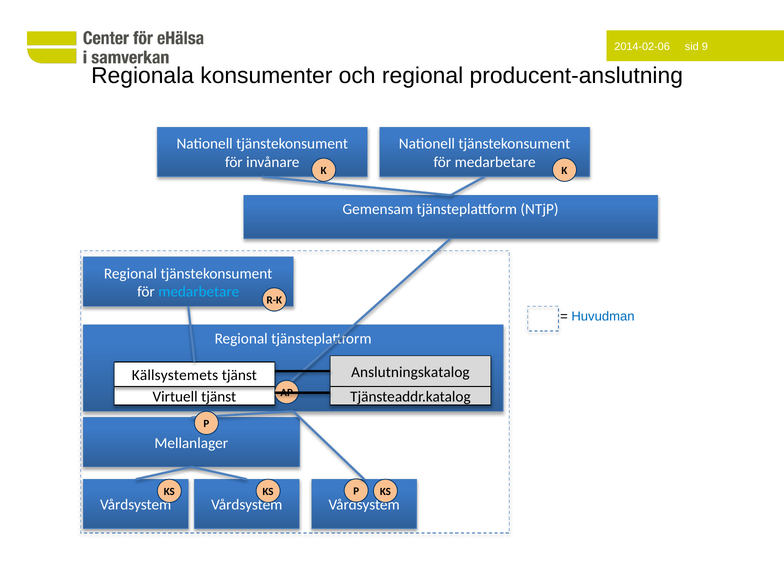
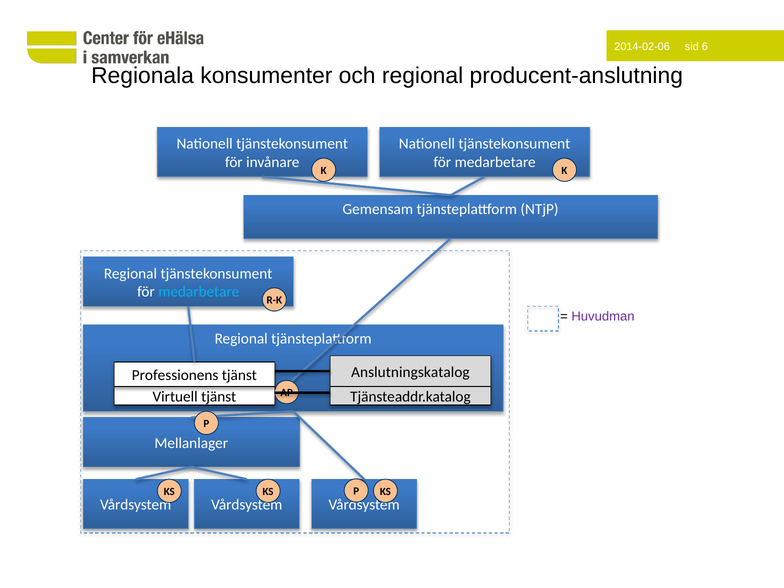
9: 9 -> 6
Huvudman colour: blue -> purple
Källsystemets: Källsystemets -> Professionens
